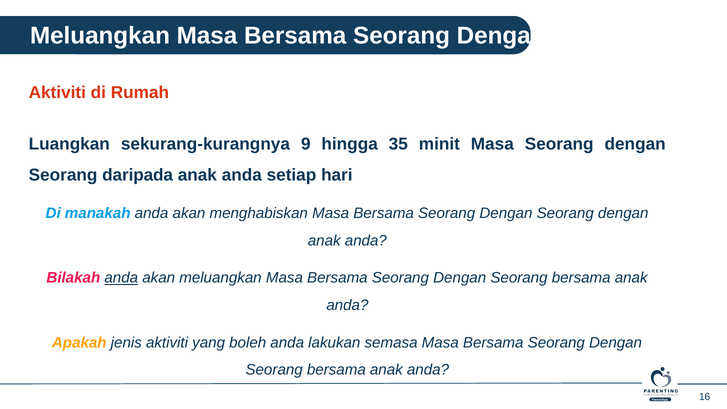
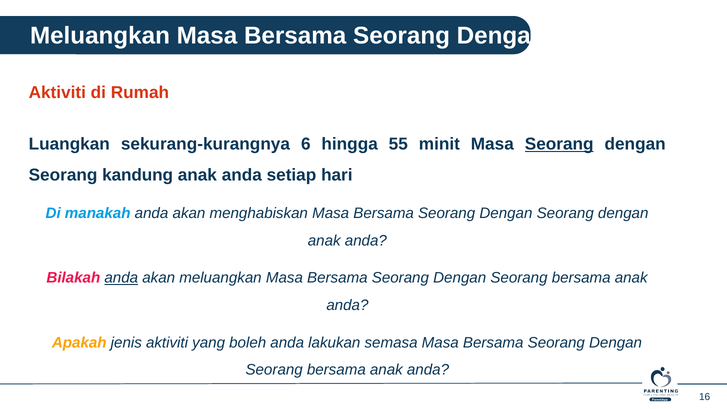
9: 9 -> 6
35: 35 -> 55
Seorang at (559, 144) underline: none -> present
daripada: daripada -> kandung
